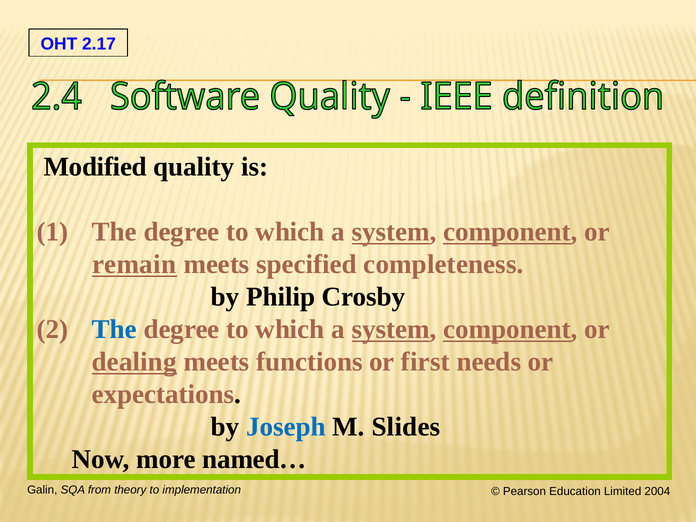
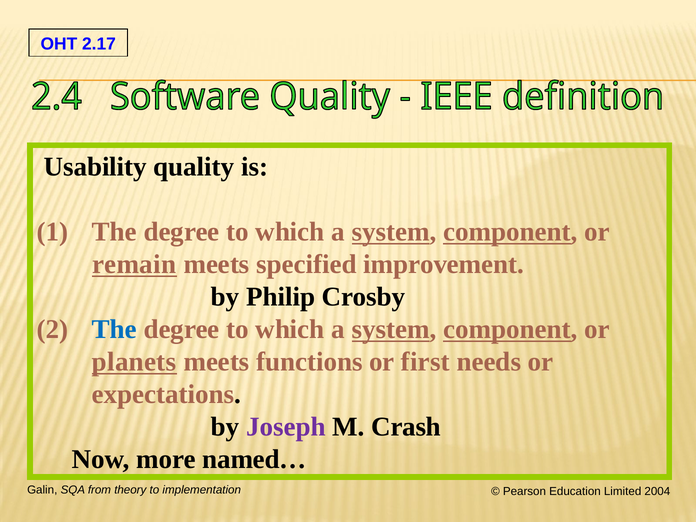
Modified: Modified -> Usability
completeness: completeness -> improvement
dealing: dealing -> planets
Joseph colour: blue -> purple
Slides: Slides -> Crash
